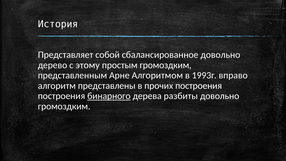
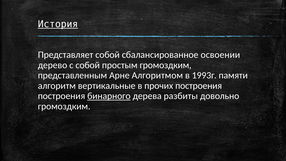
История underline: none -> present
сбалансированное довольно: довольно -> освоении
с этому: этому -> собой
вправо: вправо -> памяти
представлены: представлены -> вертикальные
